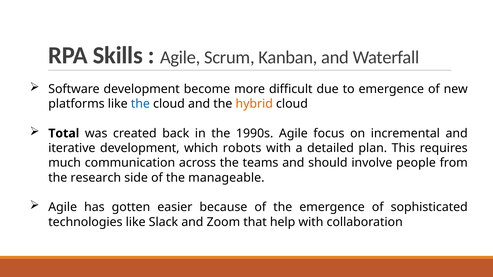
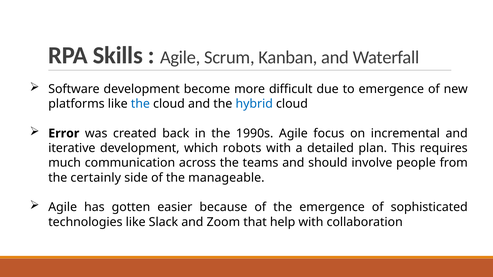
hybrid colour: orange -> blue
Total: Total -> Error
research: research -> certainly
